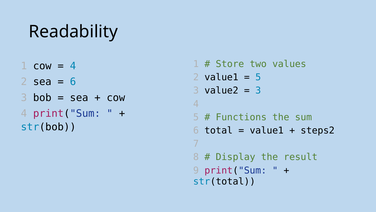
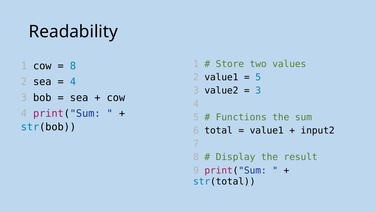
4 at (73, 66): 4 -> 8
6 at (73, 82): 6 -> 4
steps2: steps2 -> input2
